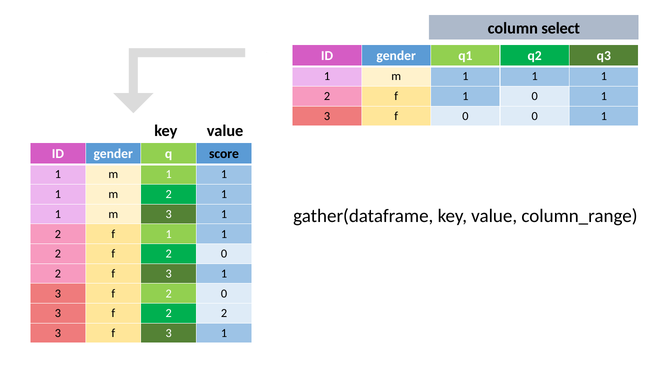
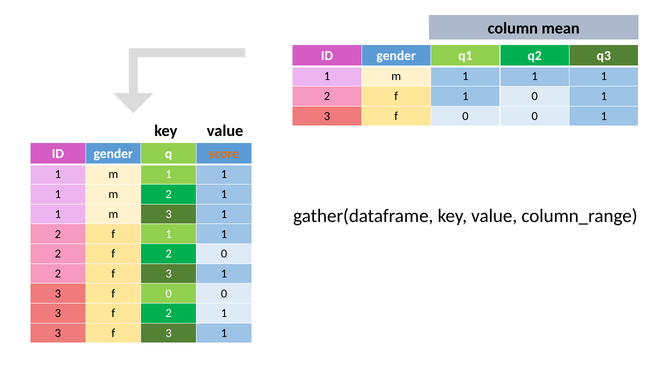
select: select -> mean
score colour: black -> orange
2 at (169, 293): 2 -> 0
f 2 2: 2 -> 1
